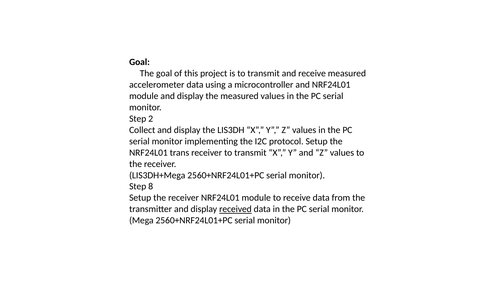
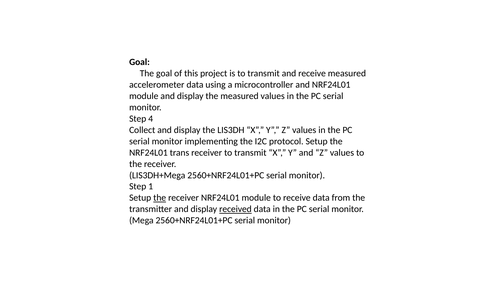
2: 2 -> 4
8: 8 -> 1
the at (160, 197) underline: none -> present
